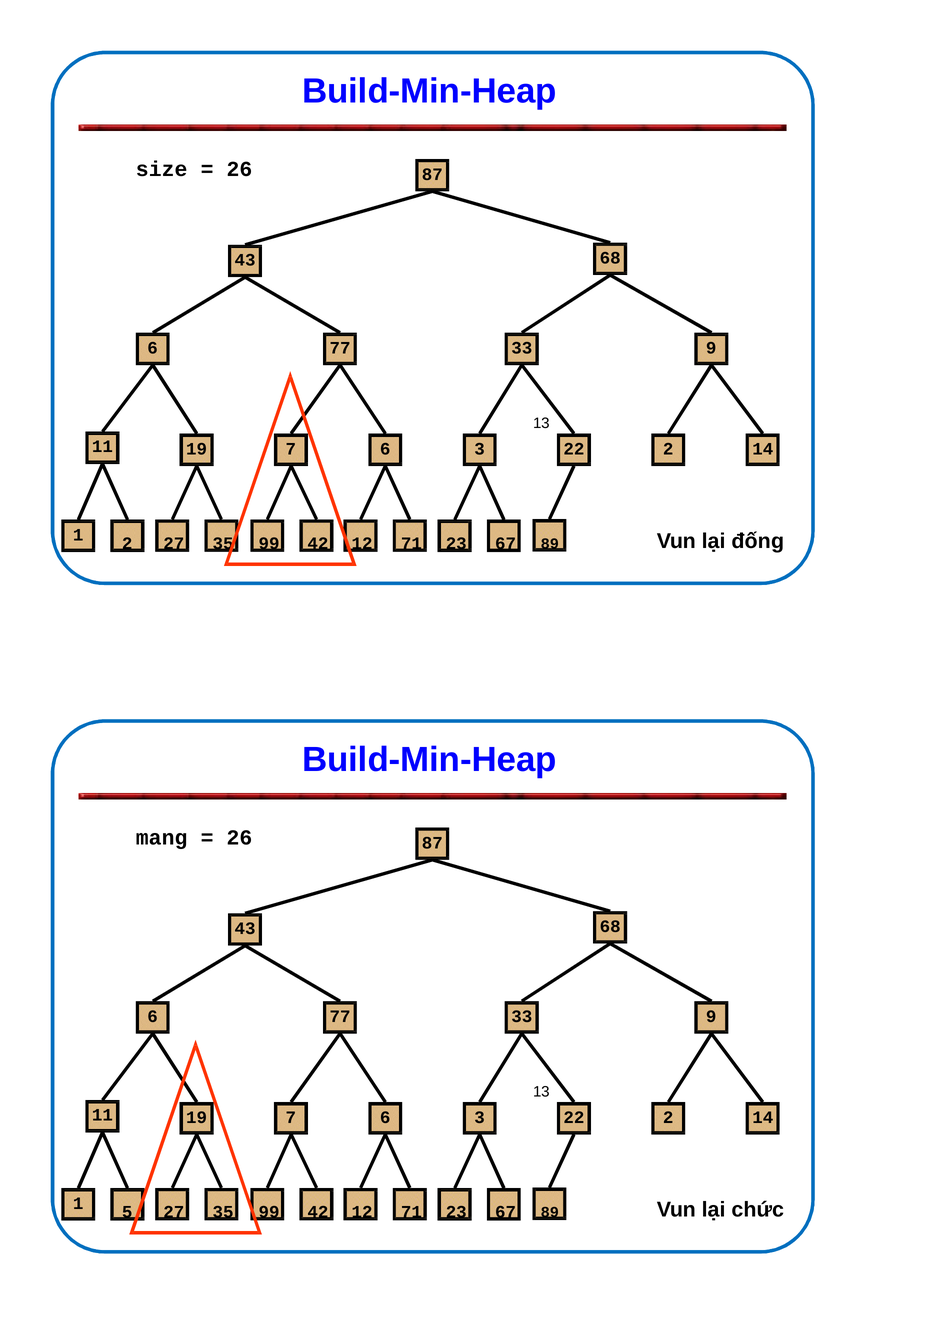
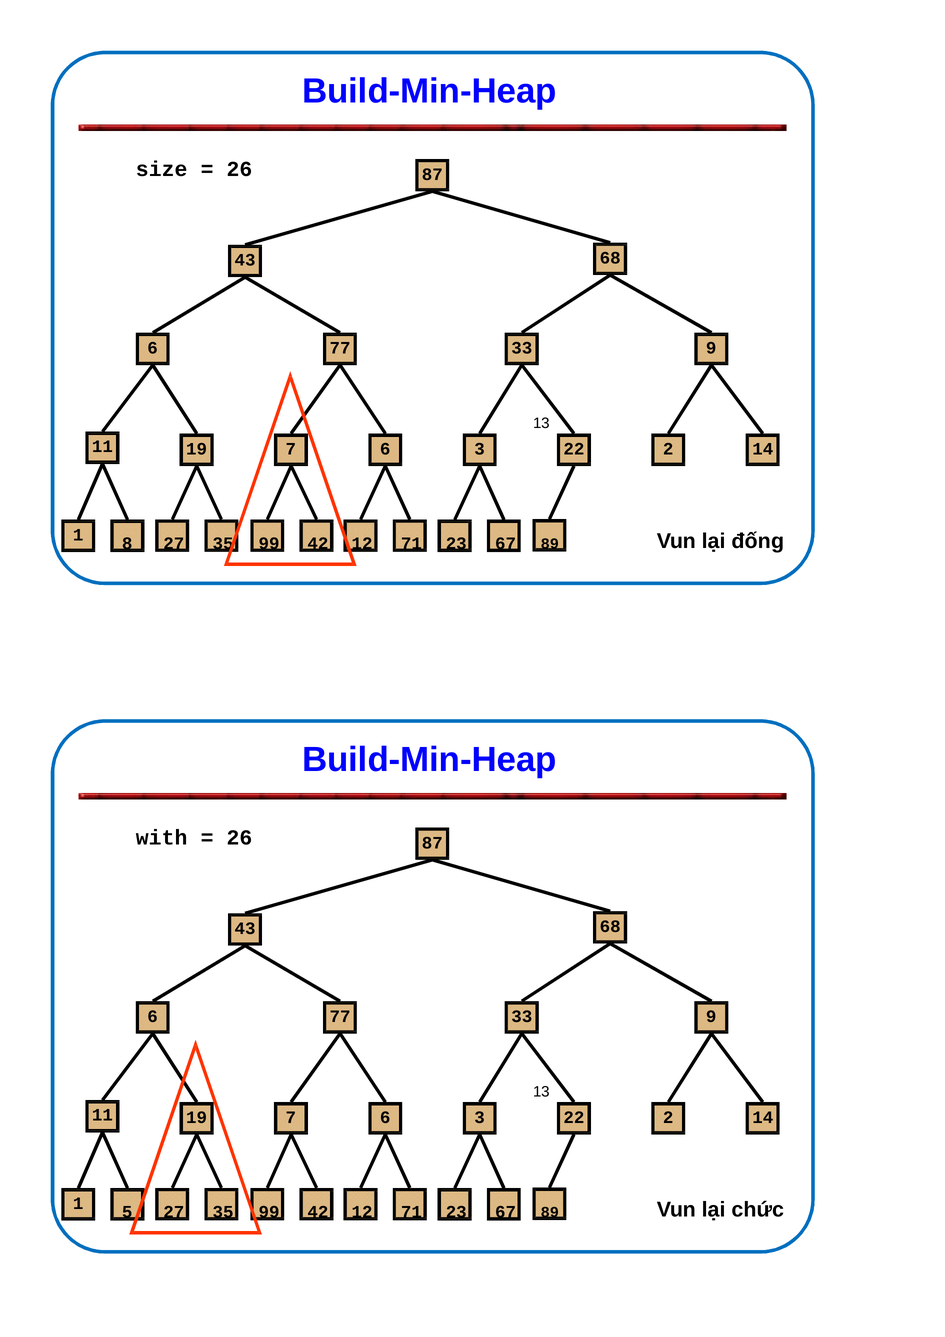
1 2: 2 -> 8
mang: mang -> with
